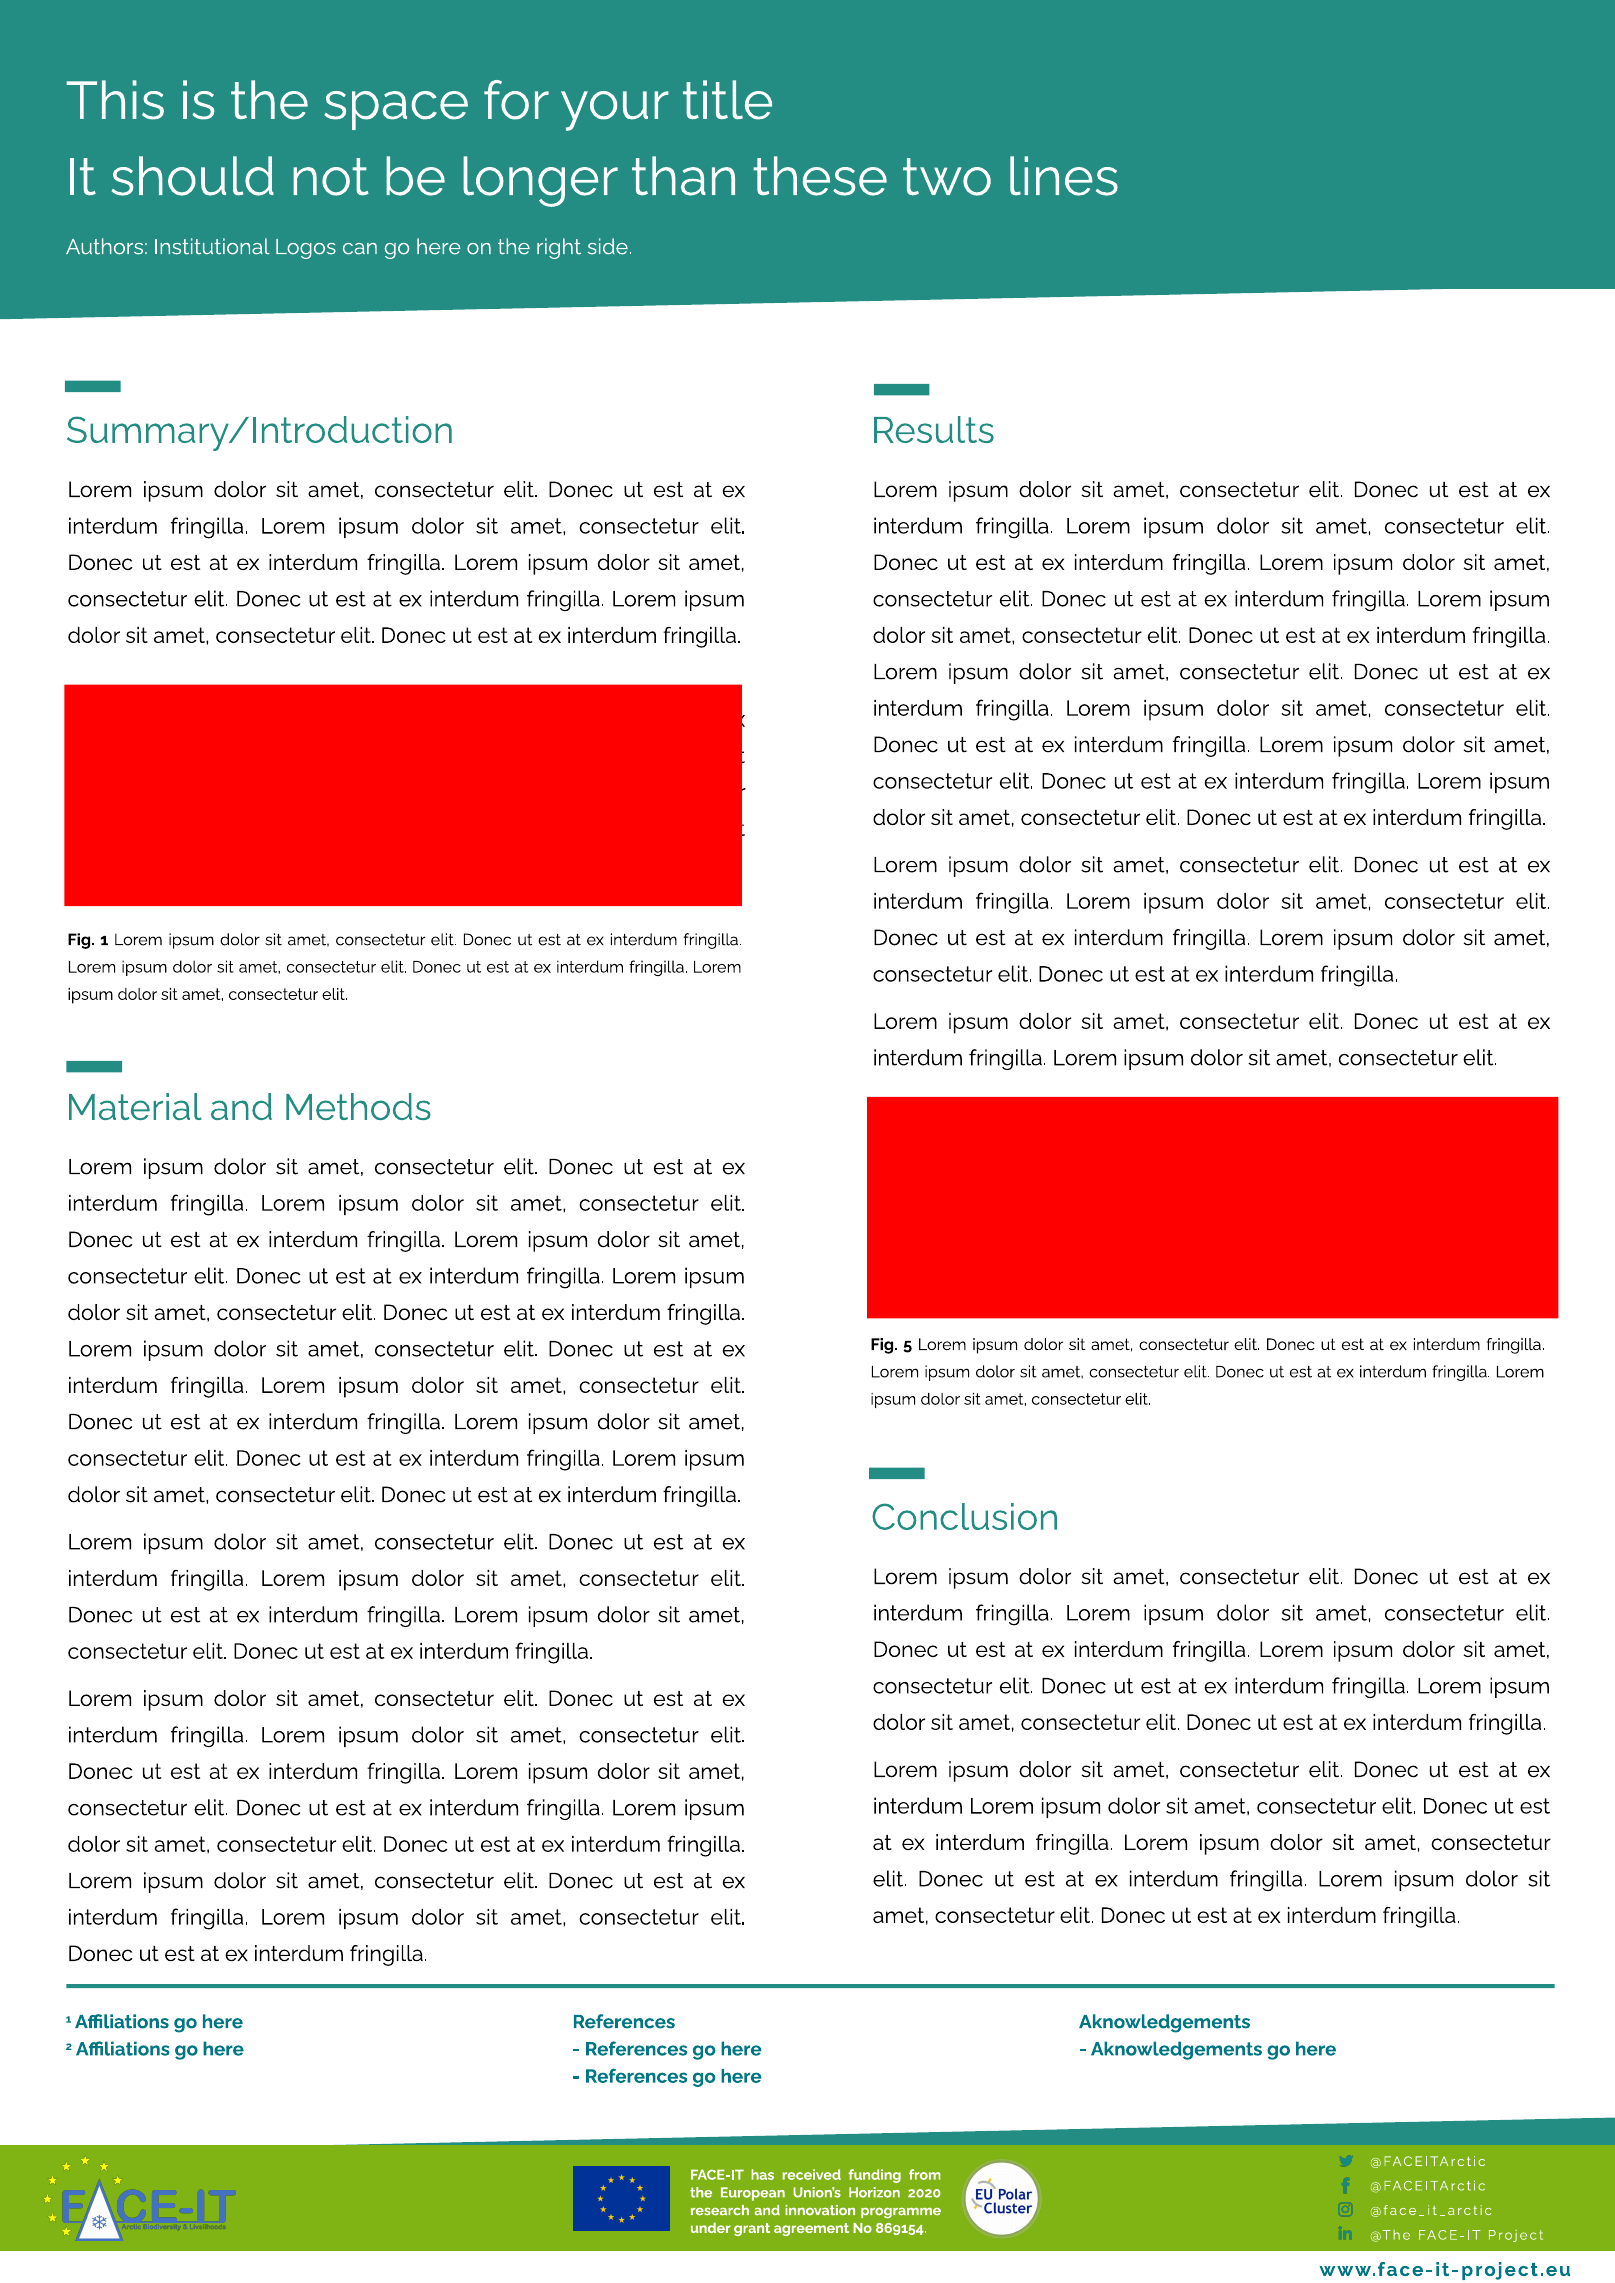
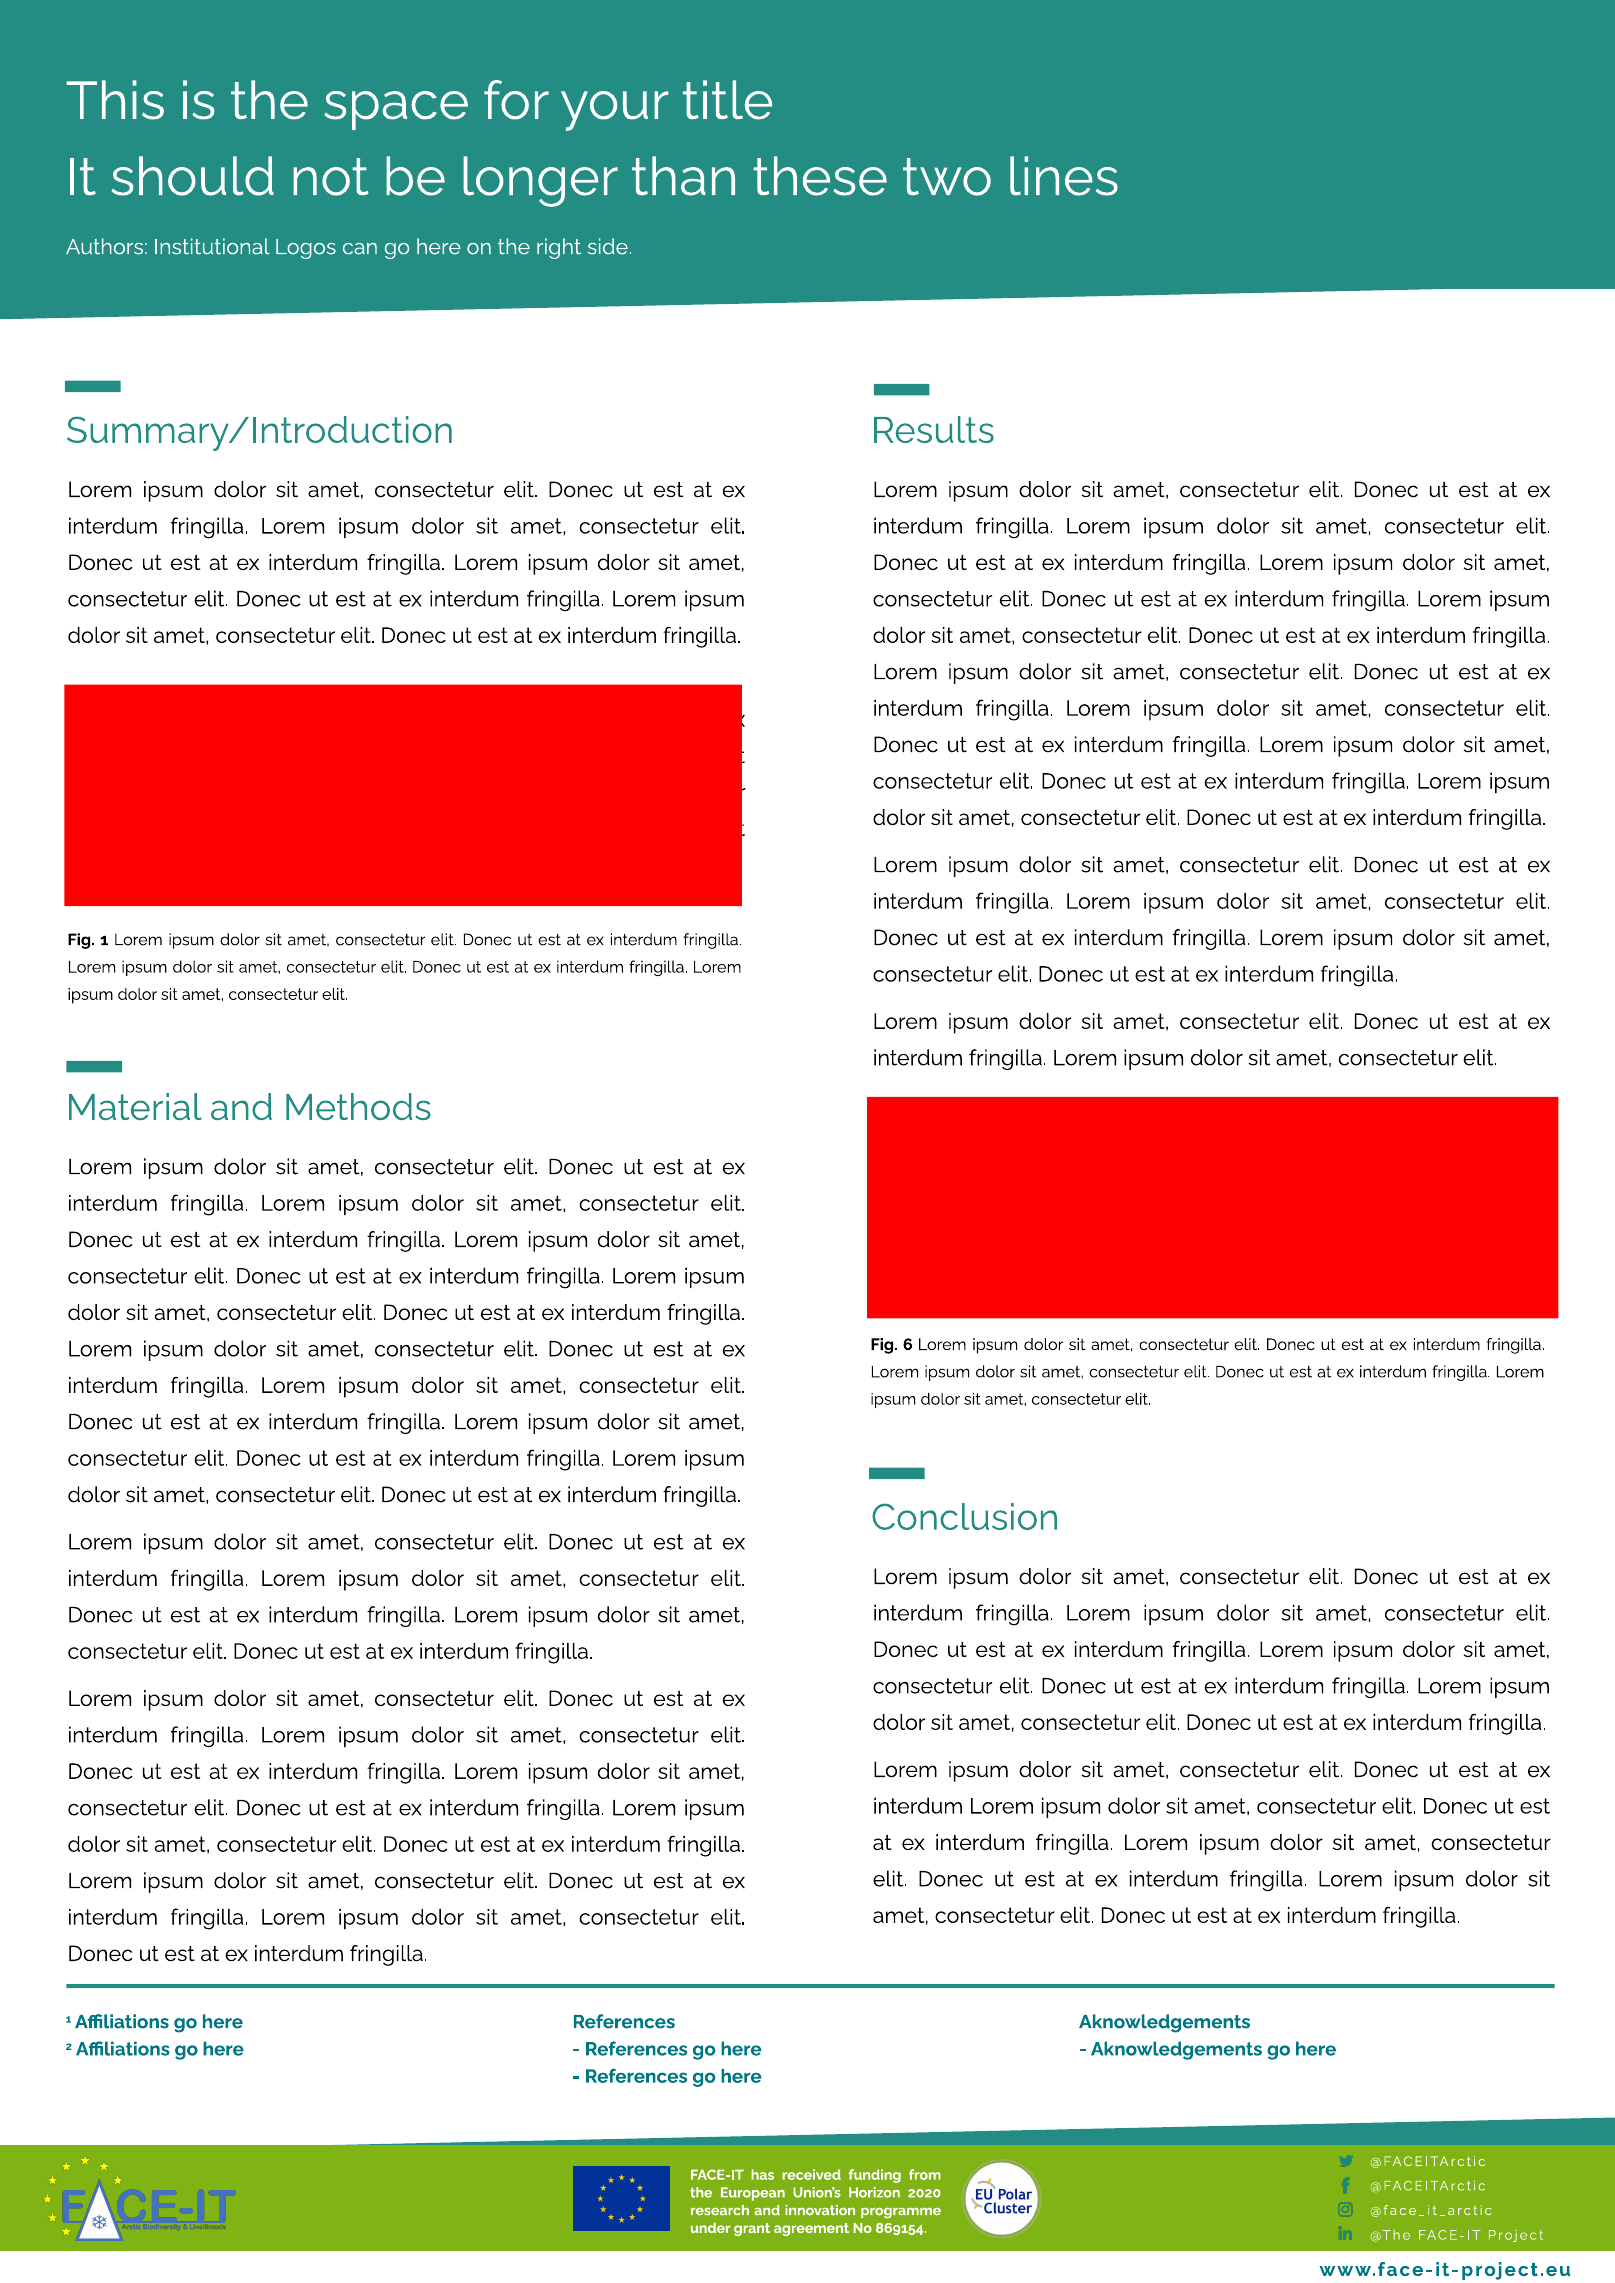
5: 5 -> 6
